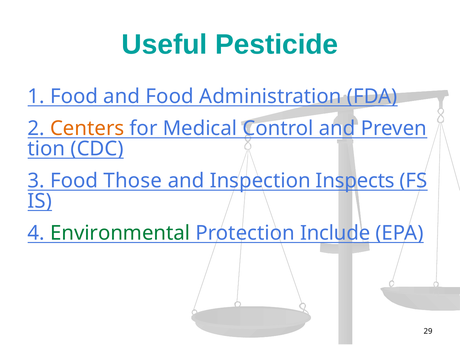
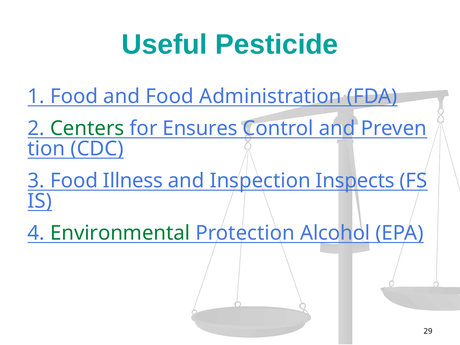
Centers colour: orange -> green
Medical: Medical -> Ensures
Those: Those -> Illness
Include: Include -> Alcohol
